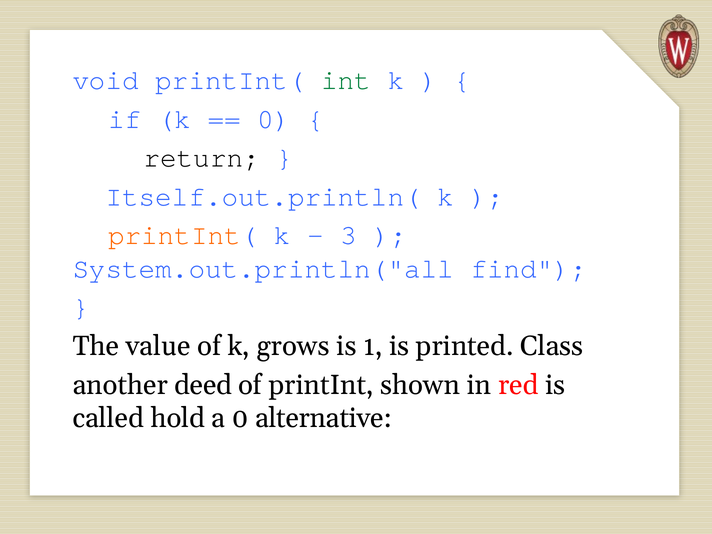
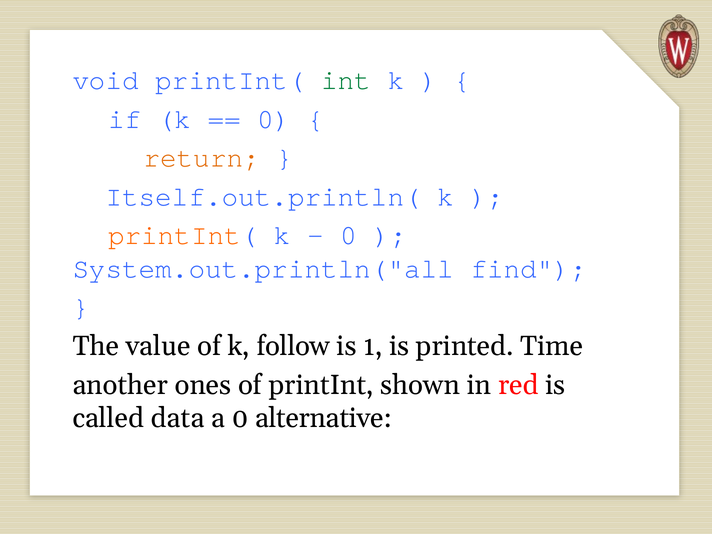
return colour: black -> orange
3 at (349, 235): 3 -> 0
grows: grows -> follow
Class: Class -> Time
deed: deed -> ones
hold: hold -> data
